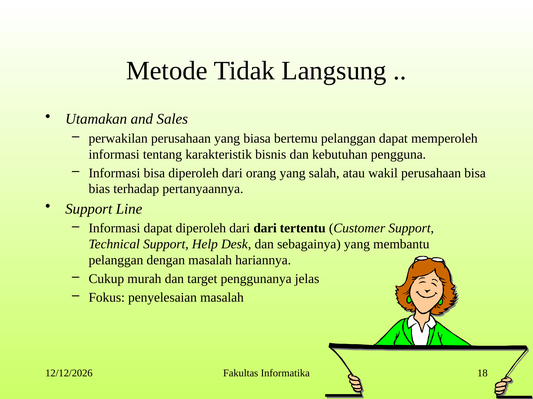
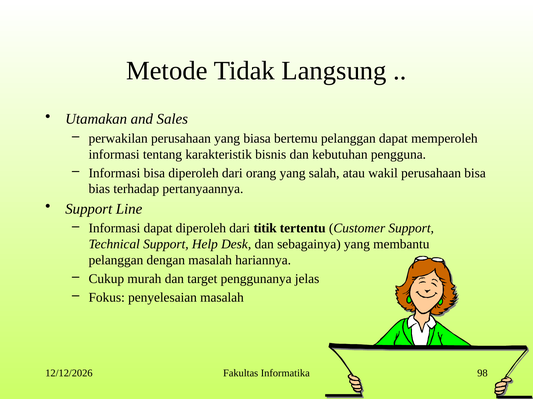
dari dari: dari -> titik
18: 18 -> 98
